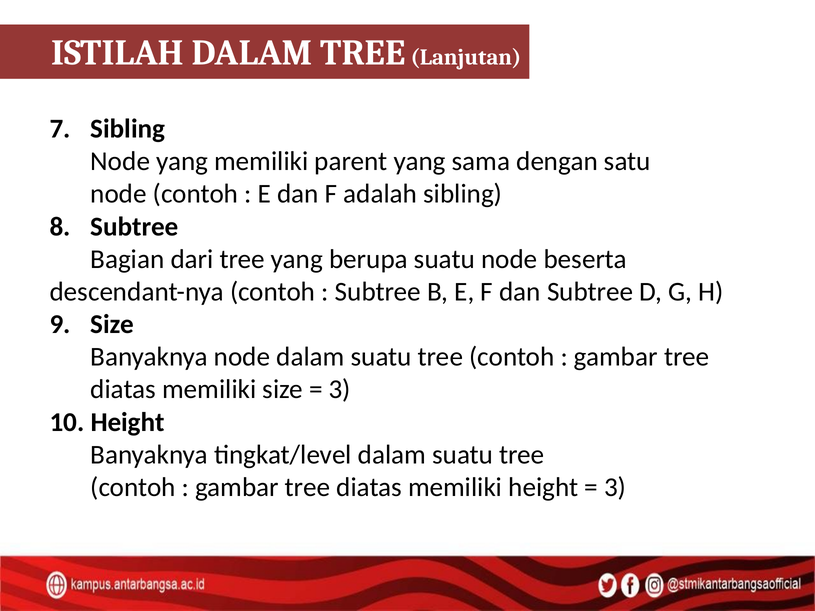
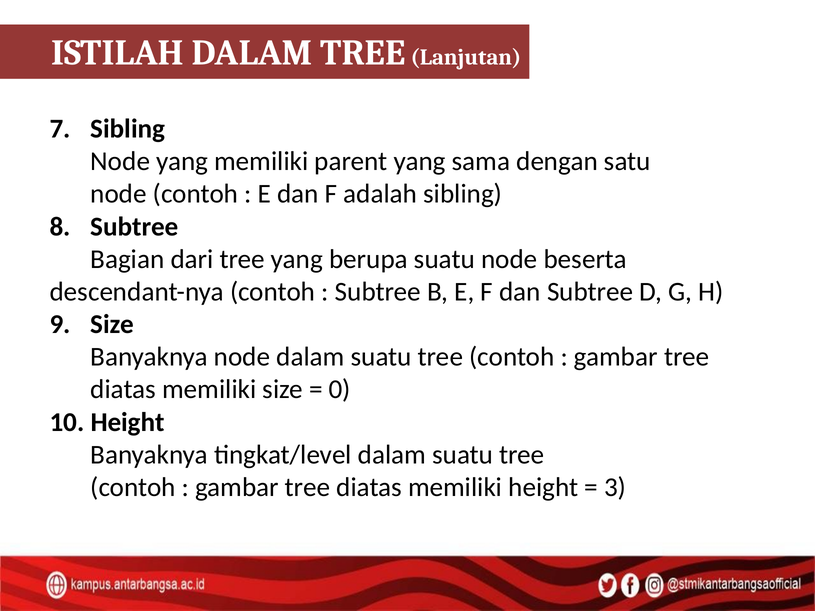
3 at (340, 390): 3 -> 0
